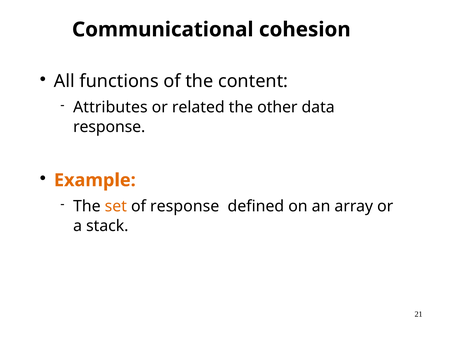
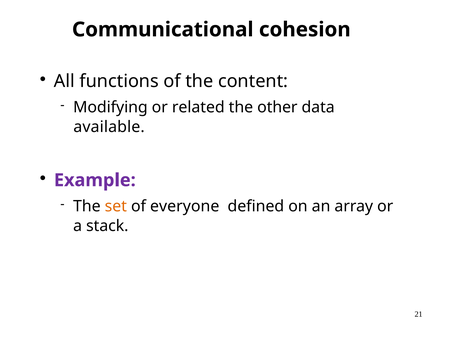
Attributes: Attributes -> Modifying
response at (109, 127): response -> available
Example colour: orange -> purple
of response: response -> everyone
